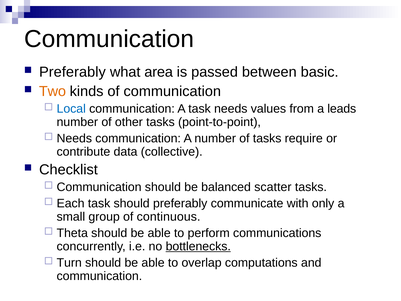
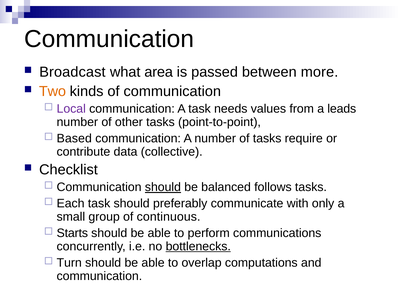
Preferably at (72, 72): Preferably -> Broadcast
basic: basic -> more
Local colour: blue -> purple
Needs at (74, 138): Needs -> Based
should at (163, 187) underline: none -> present
scatter: scatter -> follows
Theta: Theta -> Starts
